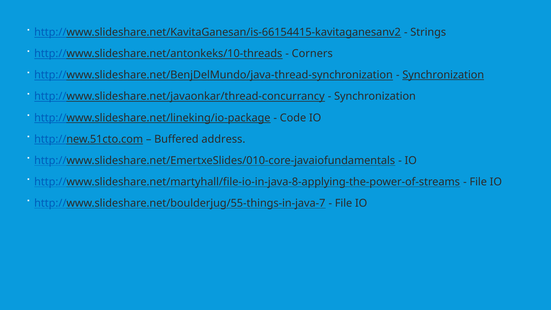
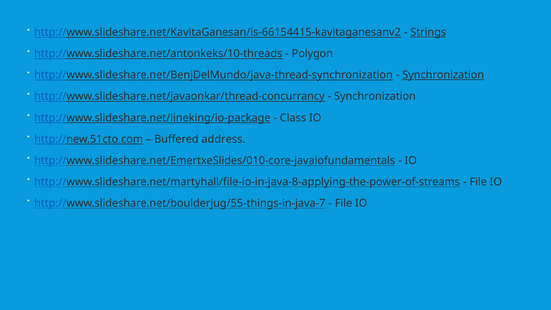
Strings underline: none -> present
Corners: Corners -> Polygon
Code: Code -> Class
